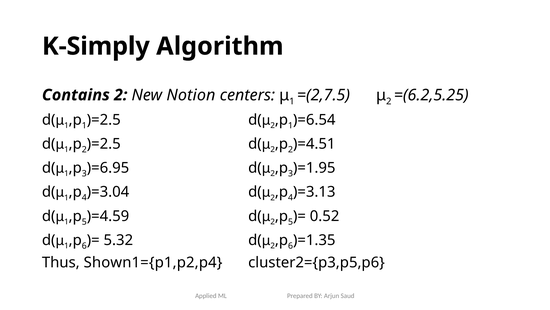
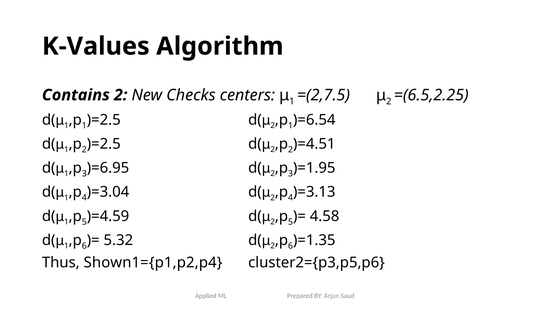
K-Simply: K-Simply -> K-Values
Notion: Notion -> Checks
=(6.2,5.25: =(6.2,5.25 -> =(6.5,2.25
0.52: 0.52 -> 4.58
